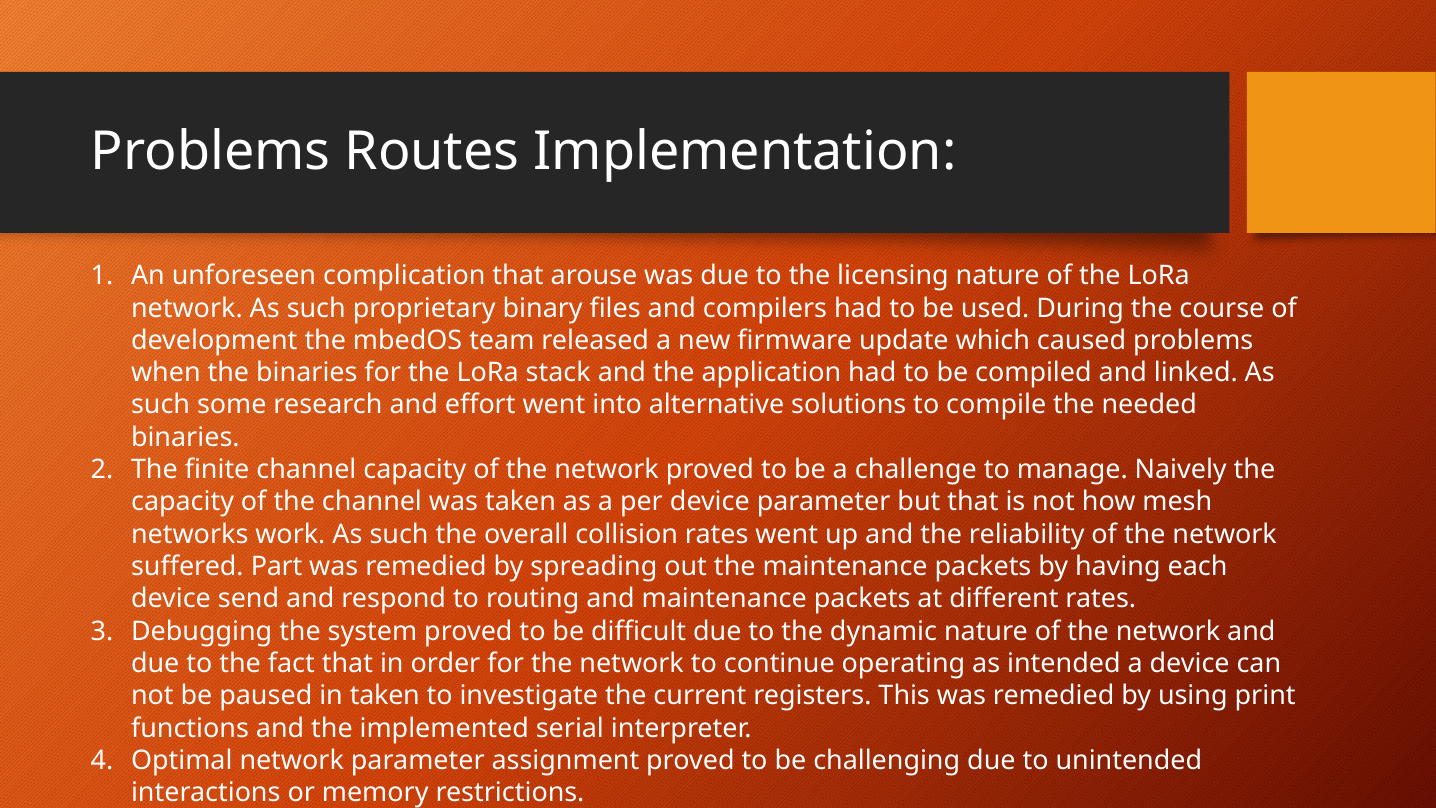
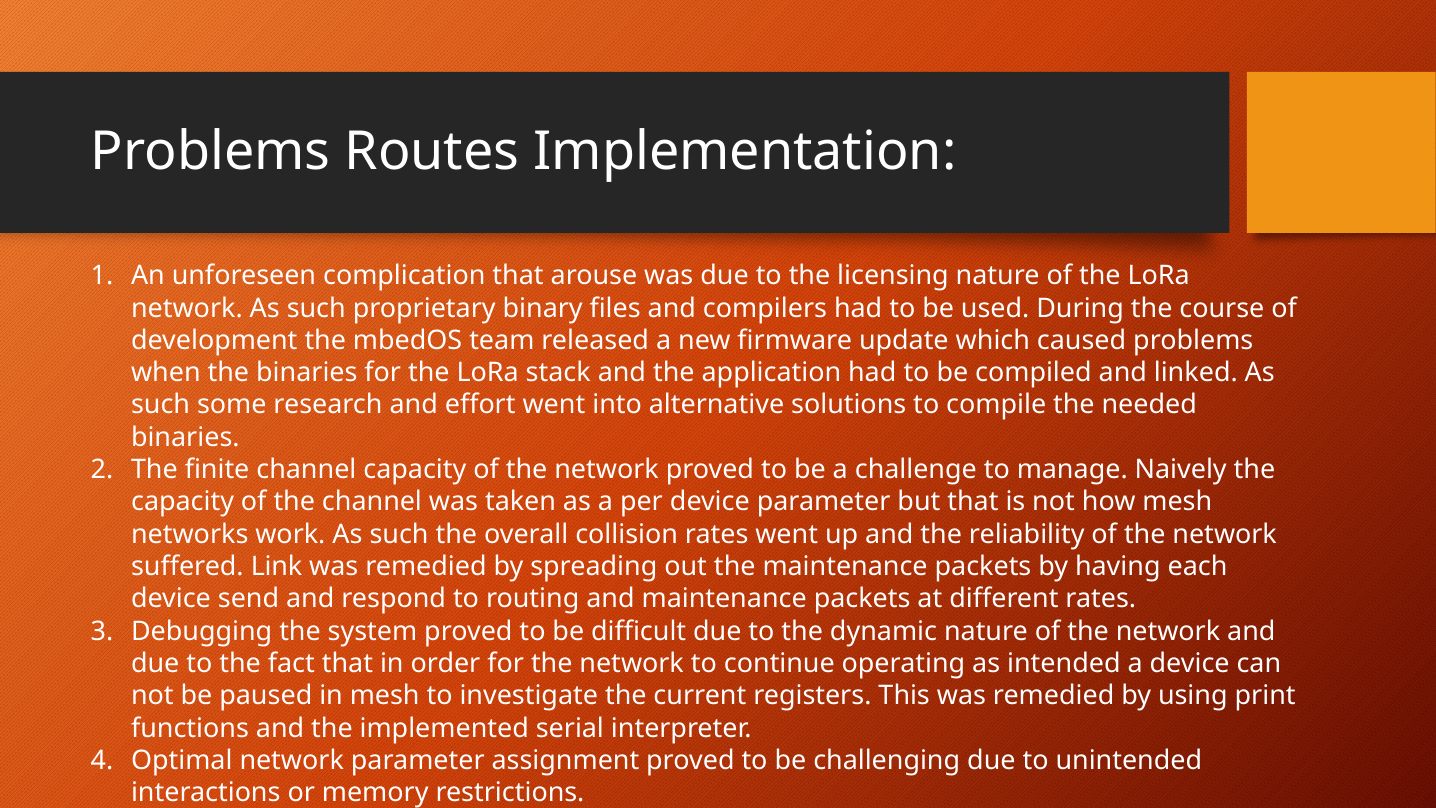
Part: Part -> Link
in taken: taken -> mesh
